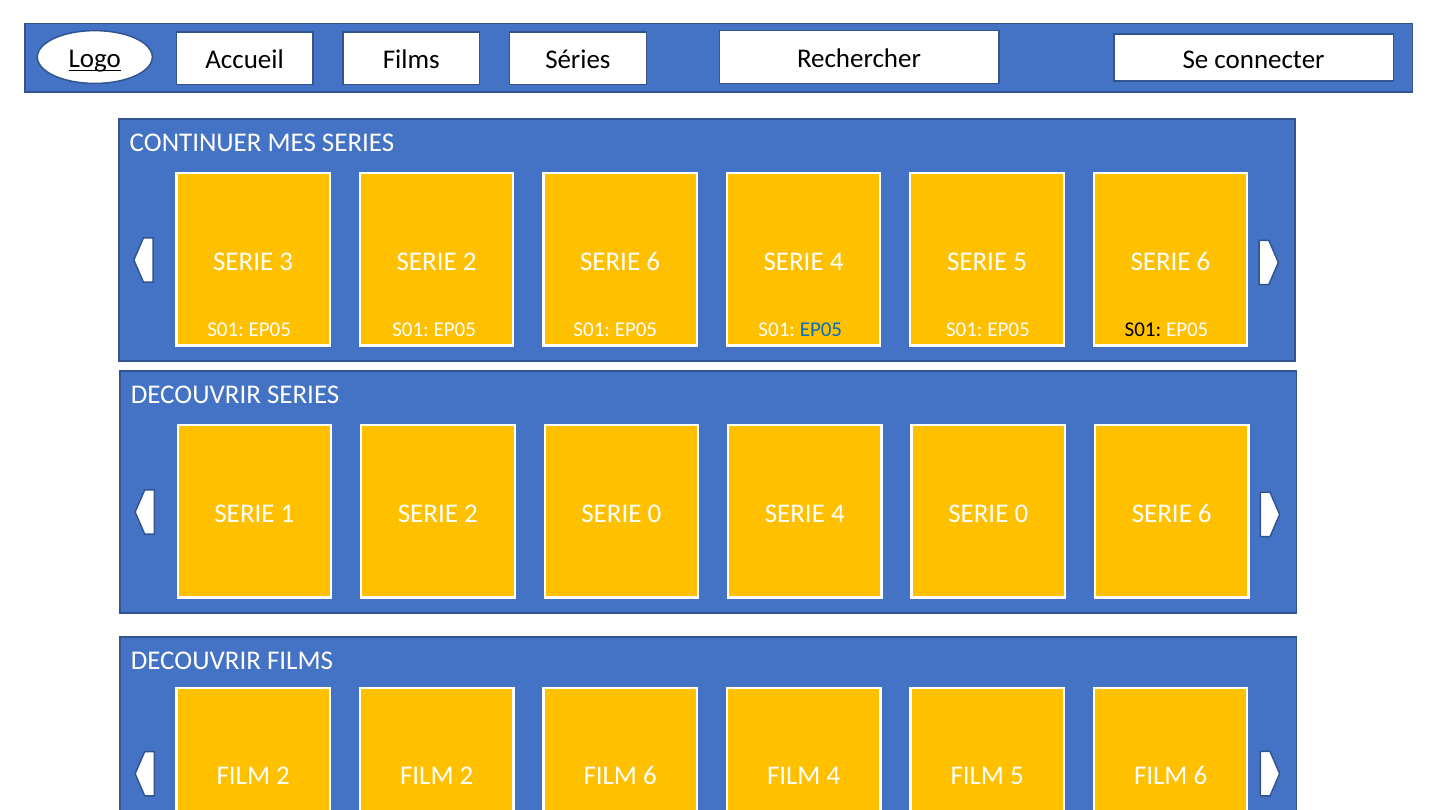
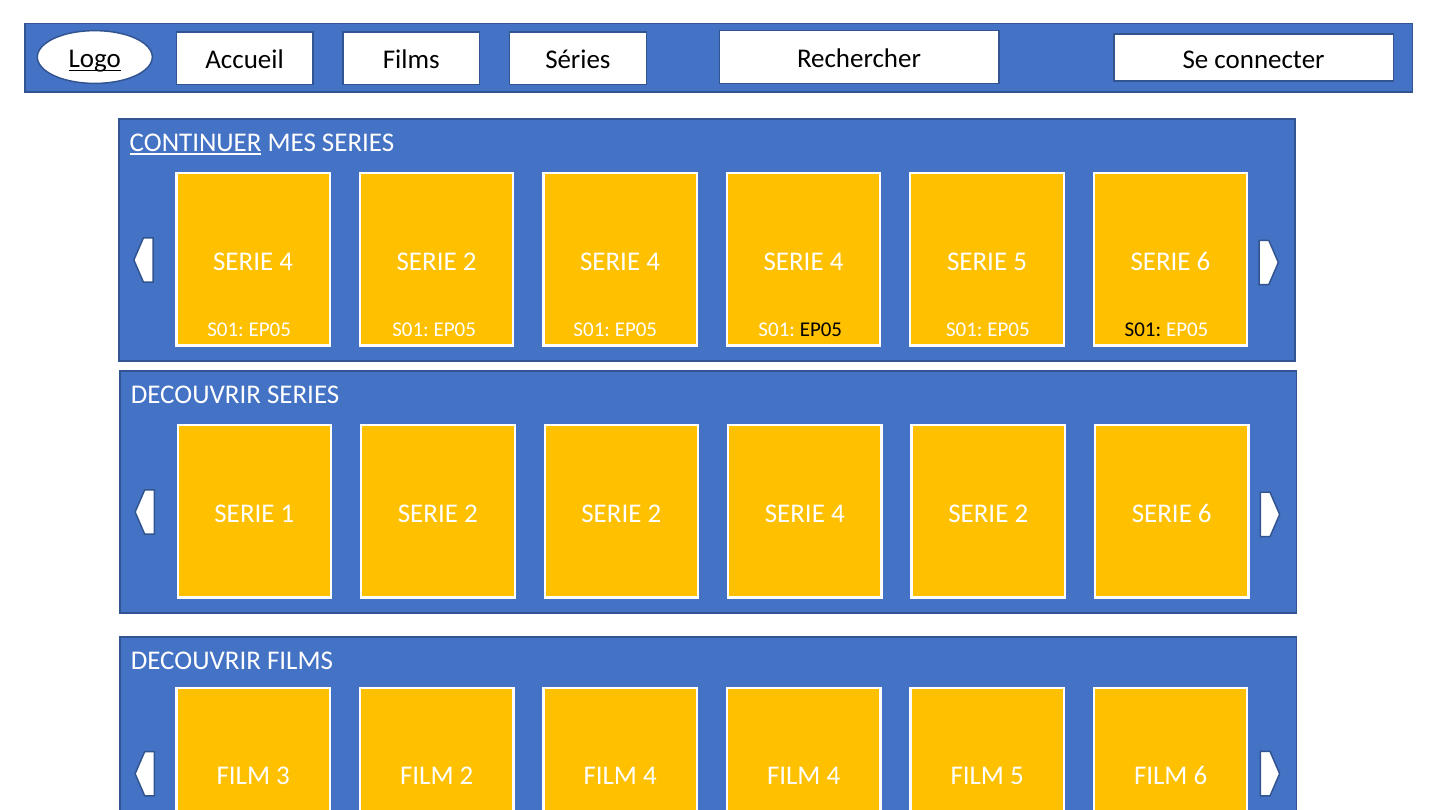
CONTINUER underline: none -> present
3 at (286, 261): 3 -> 4
6 at (653, 261): 6 -> 4
EP05 at (821, 329) colour: blue -> black
2 SERIE 0: 0 -> 2
0 at (1021, 513): 0 -> 2
2 at (283, 775): 2 -> 3
2 FILM 6: 6 -> 4
